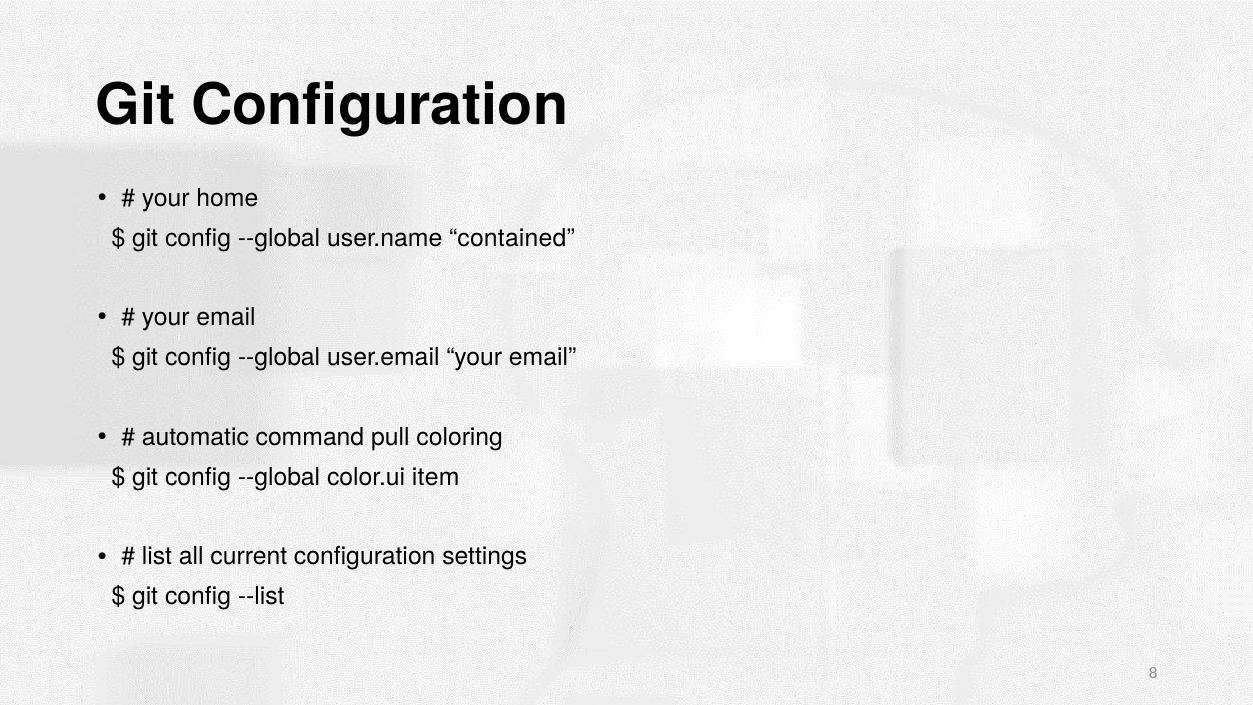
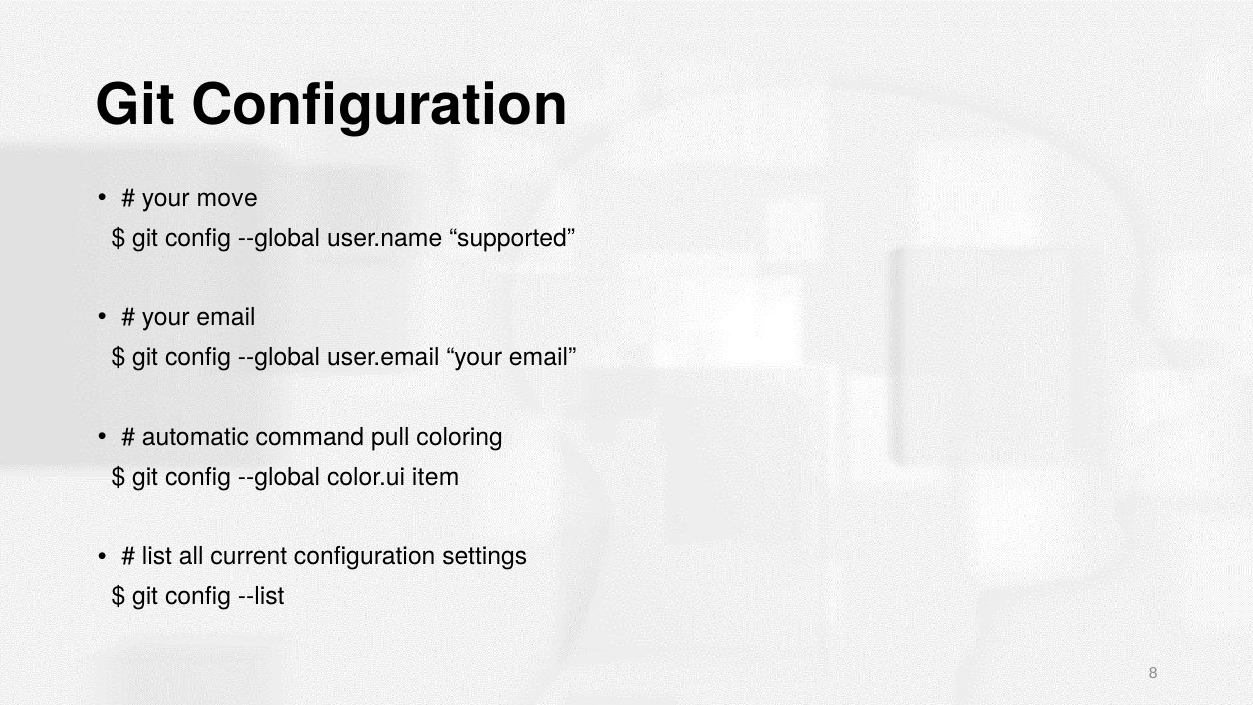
home: home -> move
contained: contained -> supported
